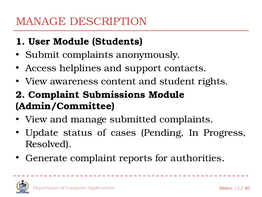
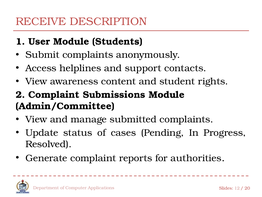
MANAGE at (41, 21): MANAGE -> RECEIVE
